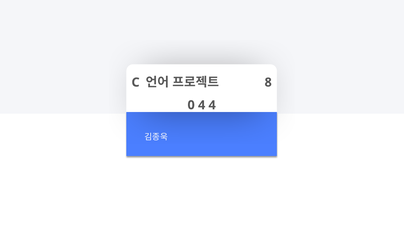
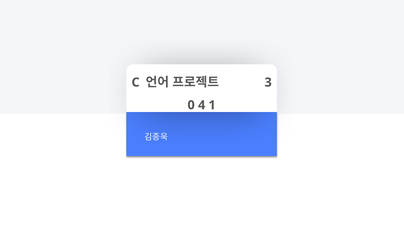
8: 8 -> 3
4 4: 4 -> 1
